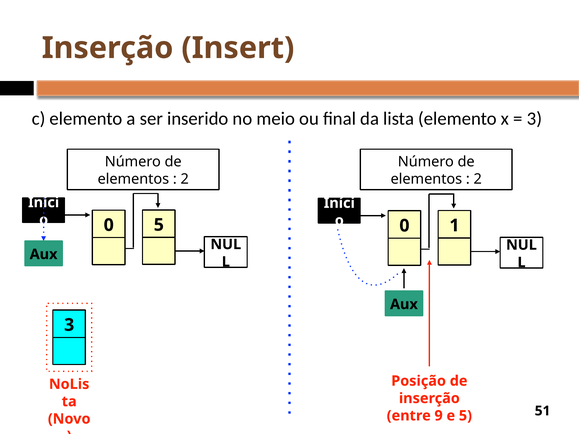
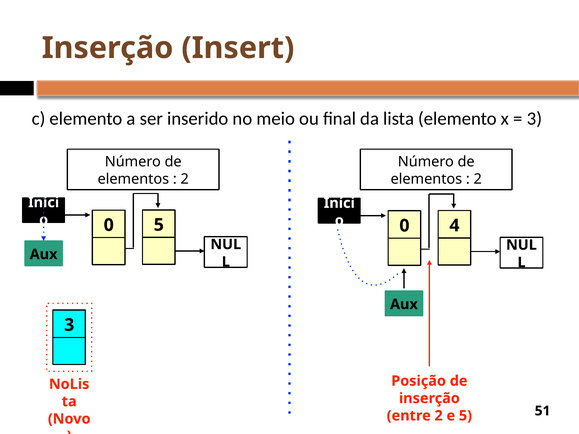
1: 1 -> 4
entre 9: 9 -> 2
